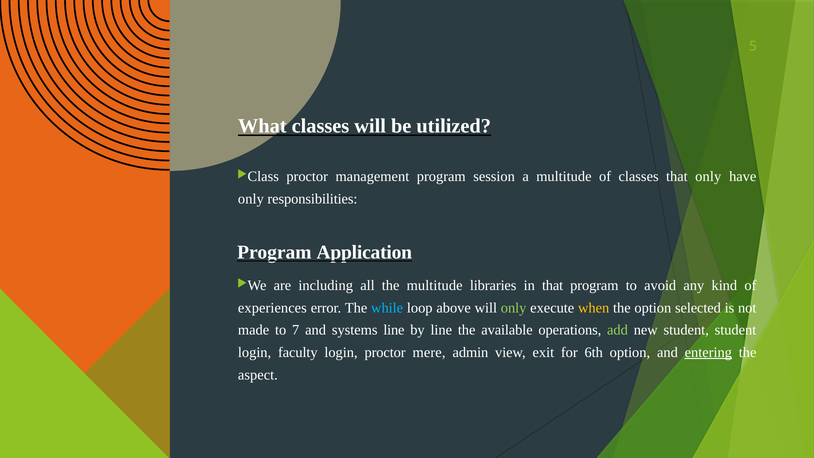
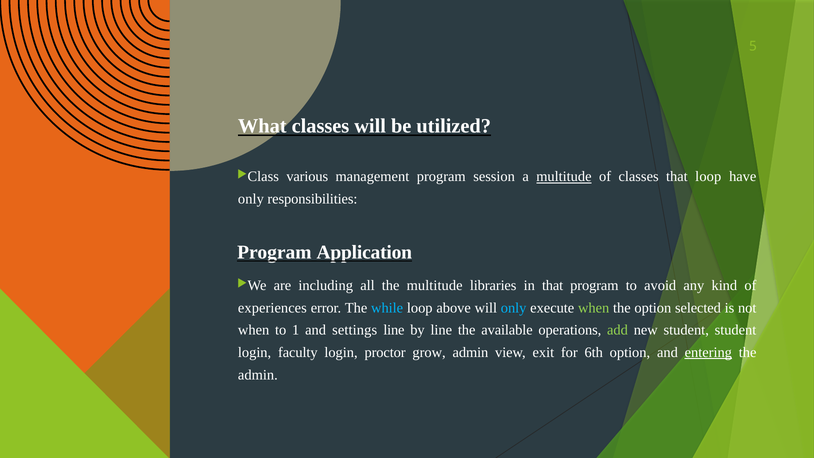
proctor at (307, 177): proctor -> various
multitude at (564, 177) underline: none -> present
that only: only -> loop
only at (514, 308) colour: light green -> light blue
when at (594, 308) colour: yellow -> light green
made at (254, 330): made -> when
7: 7 -> 1
systems: systems -> settings
mere: mere -> grow
aspect at (258, 375): aspect -> admin
